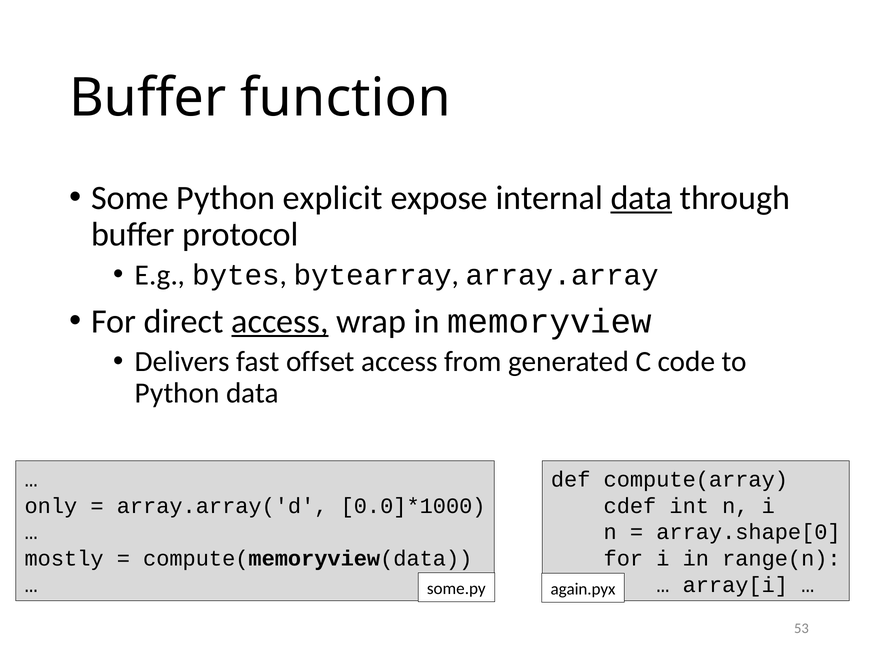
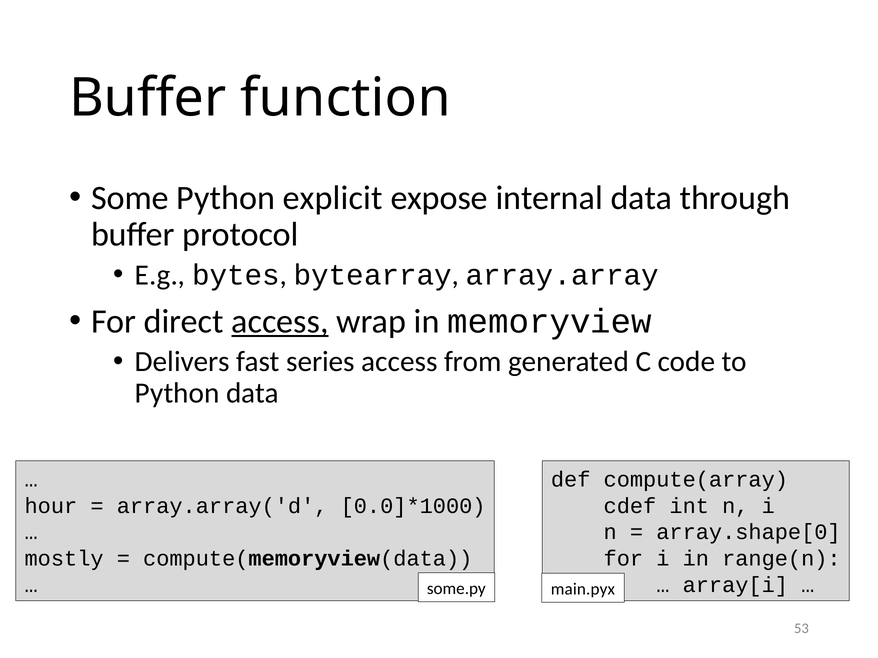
data at (641, 198) underline: present -> none
offset: offset -> series
only: only -> hour
again.pyx: again.pyx -> main.pyx
